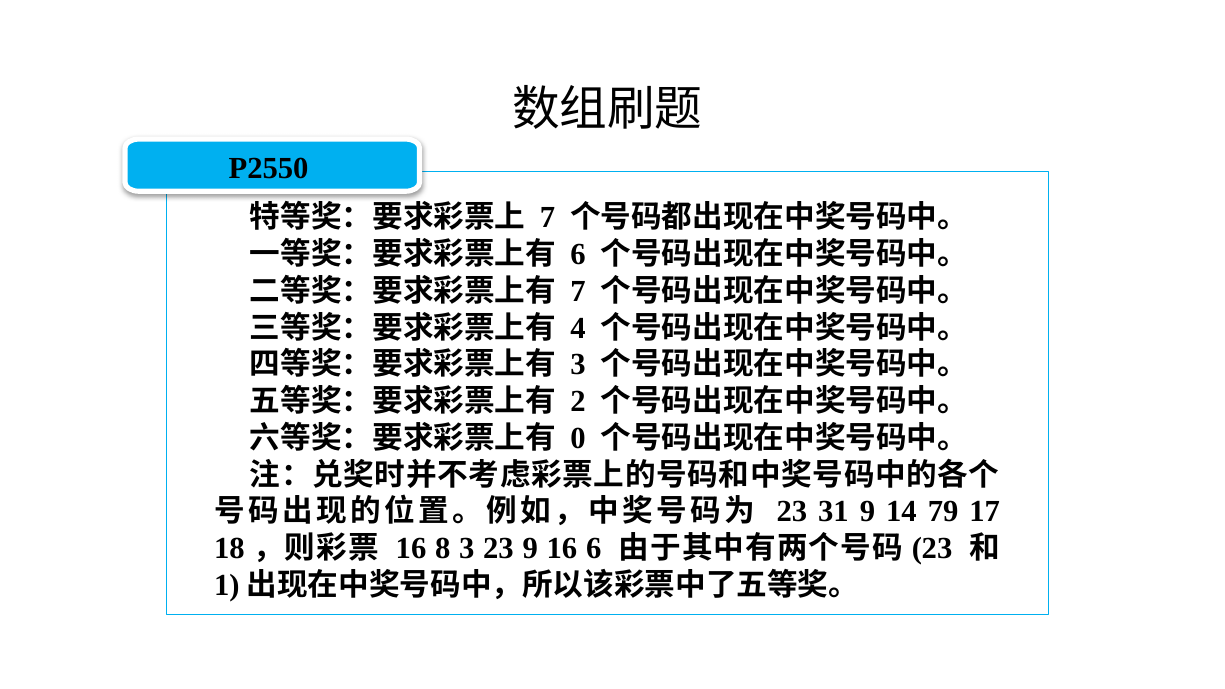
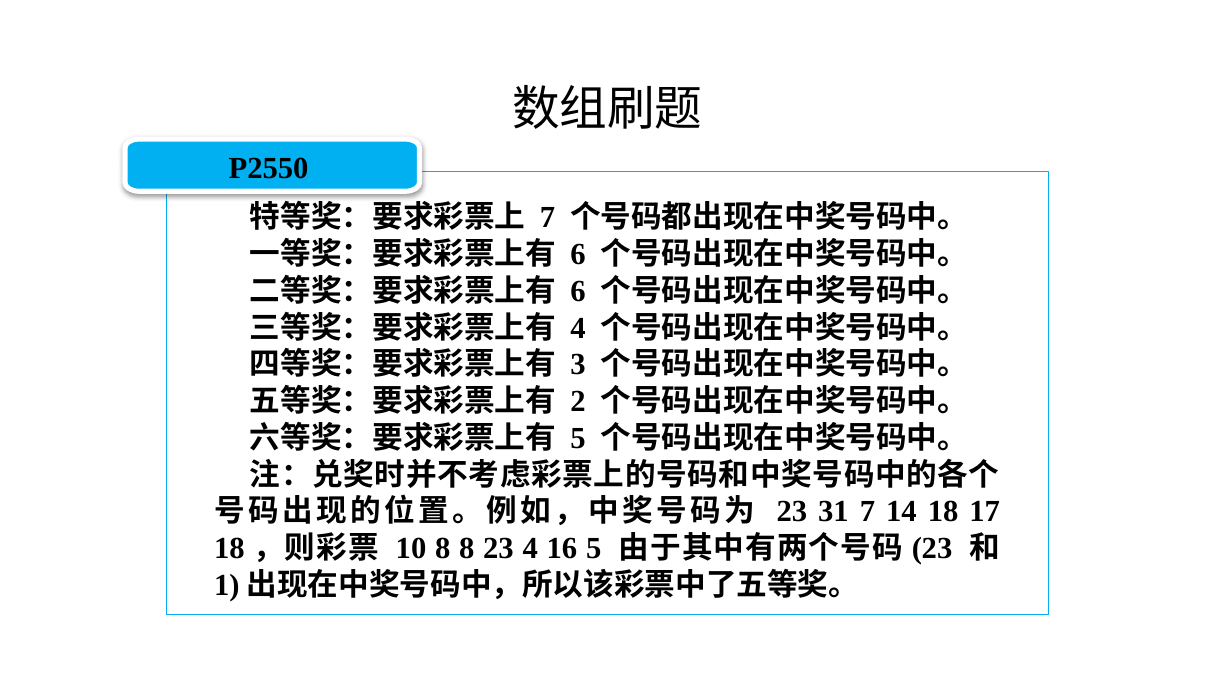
7 at (578, 291): 7 -> 6
0 at (578, 438): 0 -> 5
31 9: 9 -> 7
14 79: 79 -> 18
16 at (411, 549): 16 -> 10
8 3: 3 -> 8
23 9: 9 -> 4
16 6: 6 -> 5
